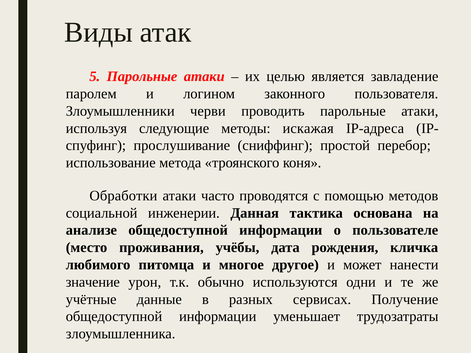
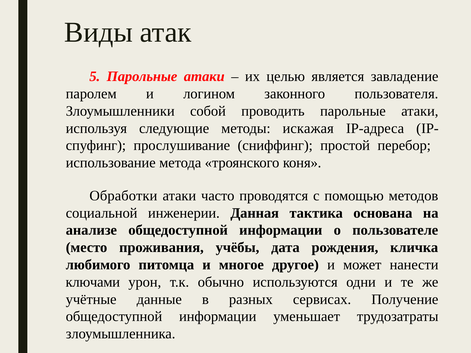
черви: черви -> собой
значение: значение -> ключами
